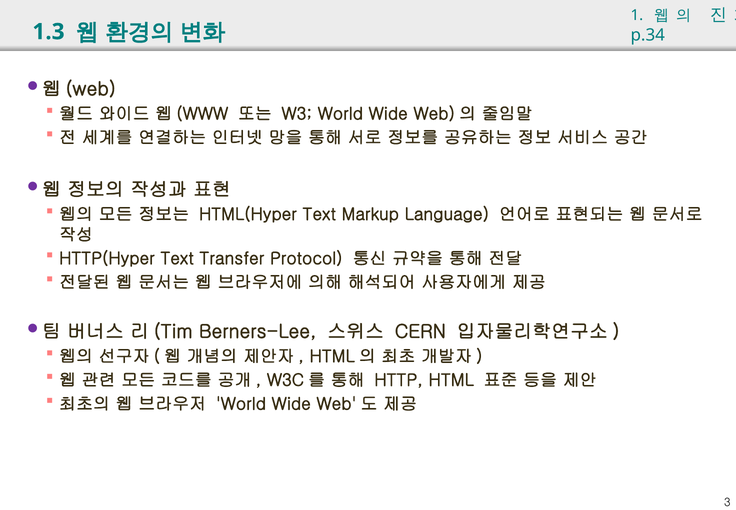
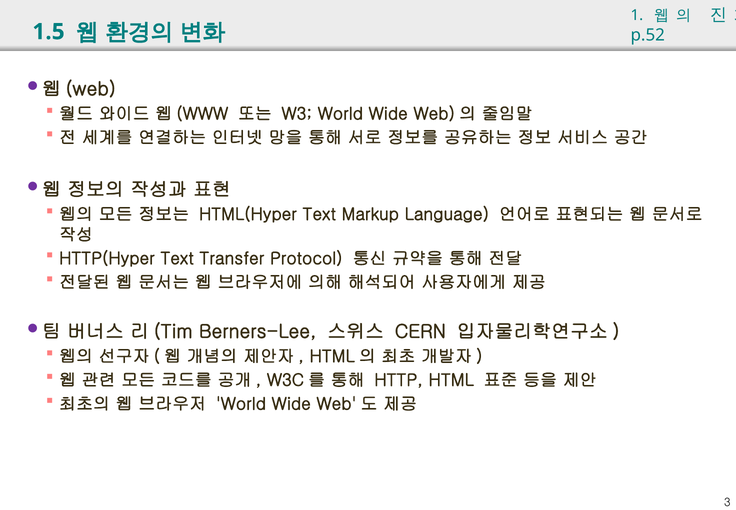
1.3: 1.3 -> 1.5
p.34: p.34 -> p.52
